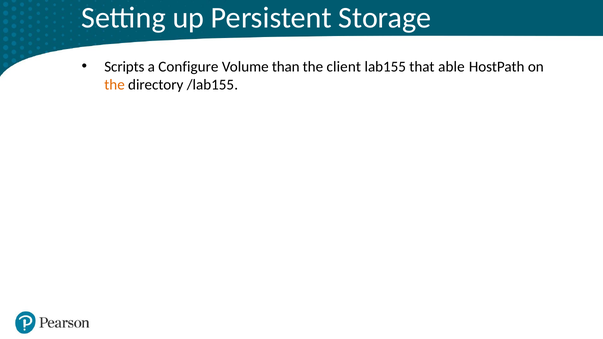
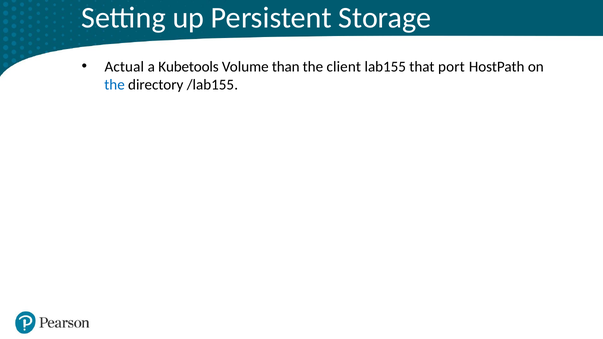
Scripts: Scripts -> Actual
Configure: Configure -> Kubetools
able: able -> port
the at (115, 85) colour: orange -> blue
